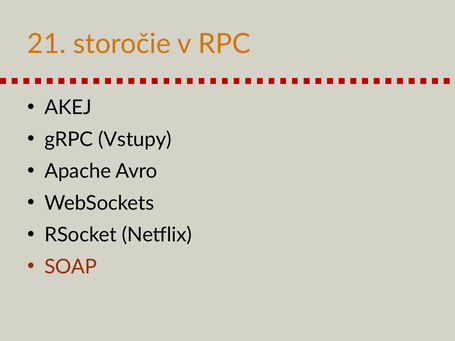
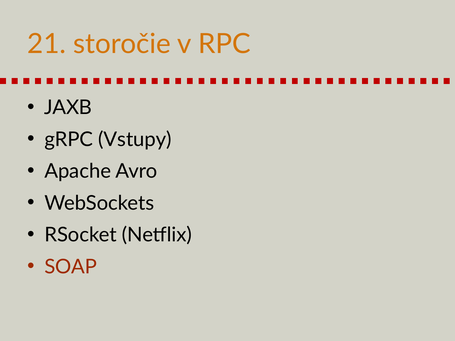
AKEJ: AKEJ -> JAXB
